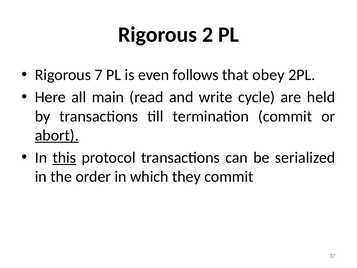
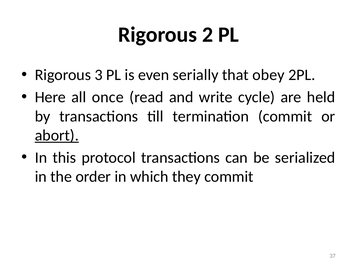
7: 7 -> 3
follows: follows -> serially
main: main -> once
this underline: present -> none
